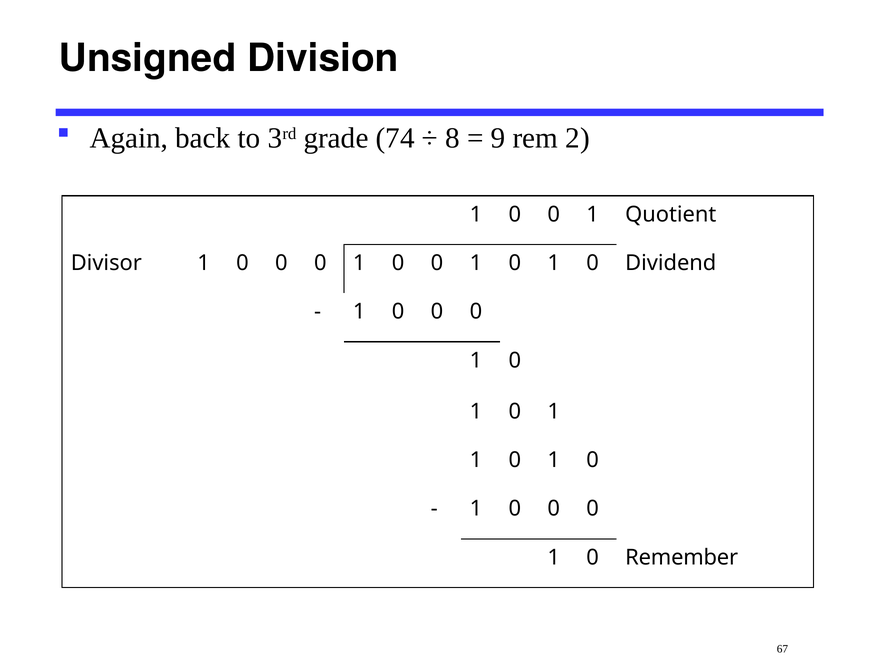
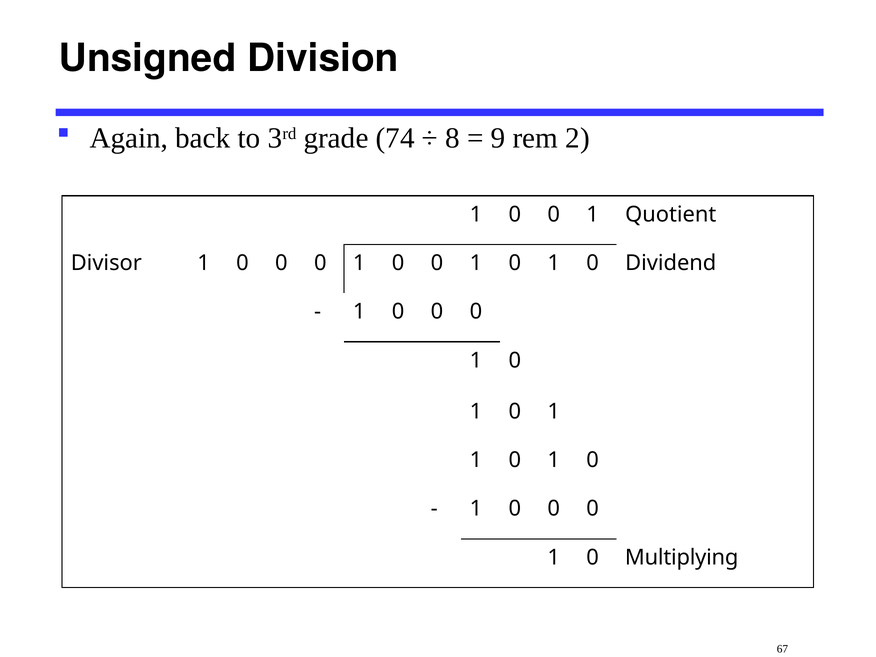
Remember: Remember -> Multiplying
